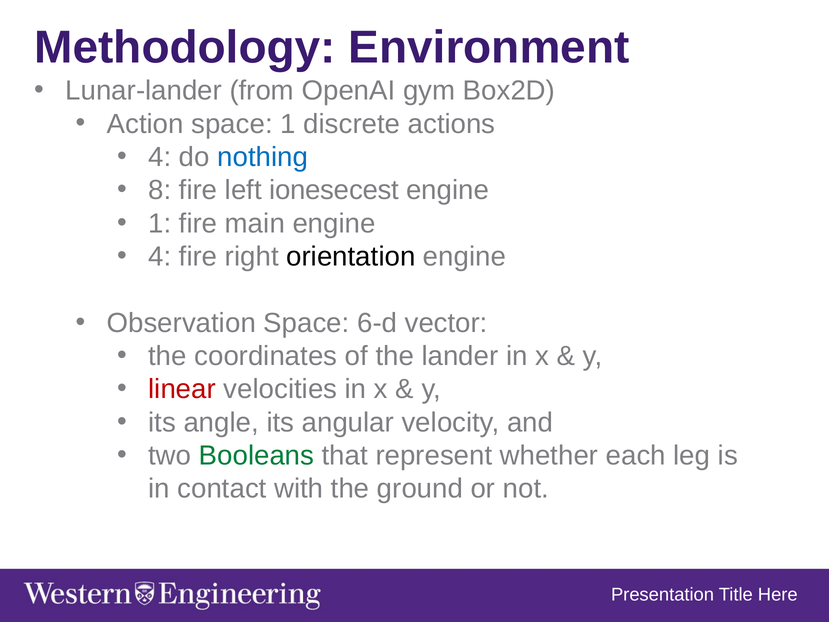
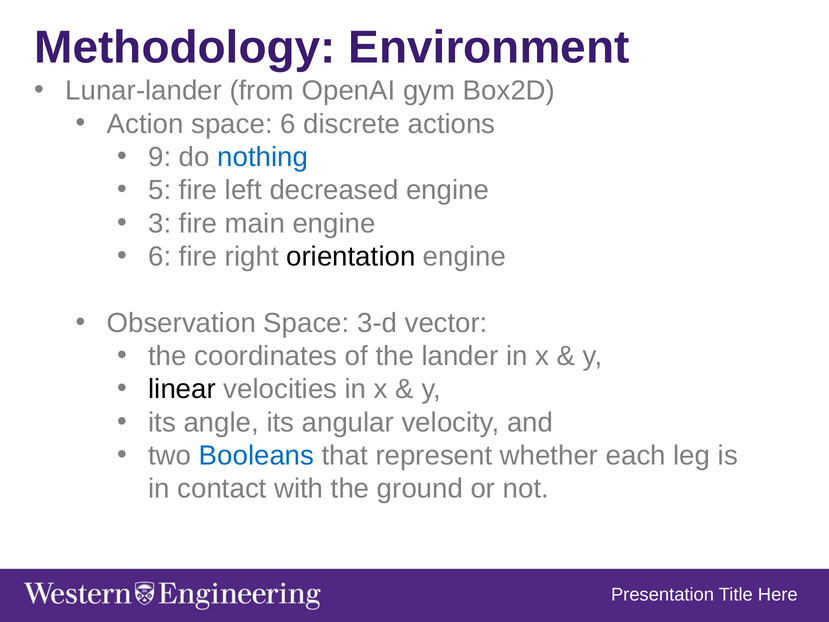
space 1: 1 -> 6
4 at (160, 157): 4 -> 9
8: 8 -> 5
ionesecest: ionesecest -> decreased
1 at (160, 223): 1 -> 3
4 at (160, 256): 4 -> 6
6-d: 6-d -> 3-d
linear colour: red -> black
Booleans colour: green -> blue
